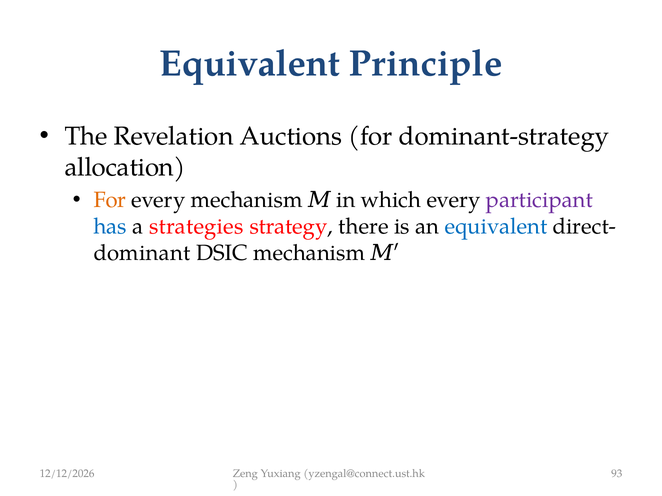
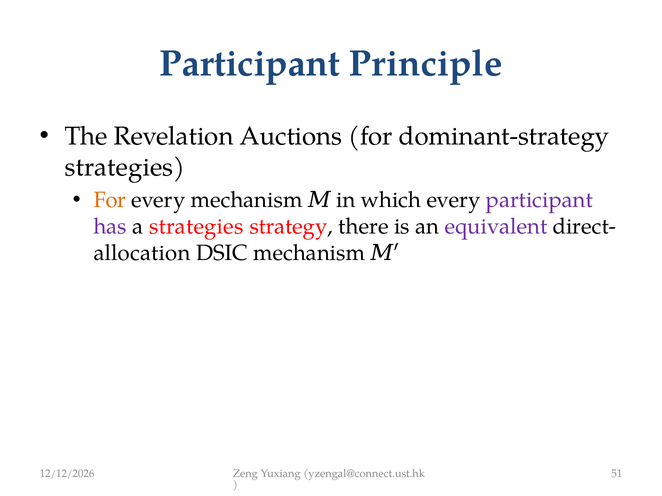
Equivalent at (250, 64): Equivalent -> Participant
allocation at (125, 167): allocation -> strategies
has colour: blue -> purple
equivalent at (496, 227) colour: blue -> purple
dominant: dominant -> allocation
93: 93 -> 51
